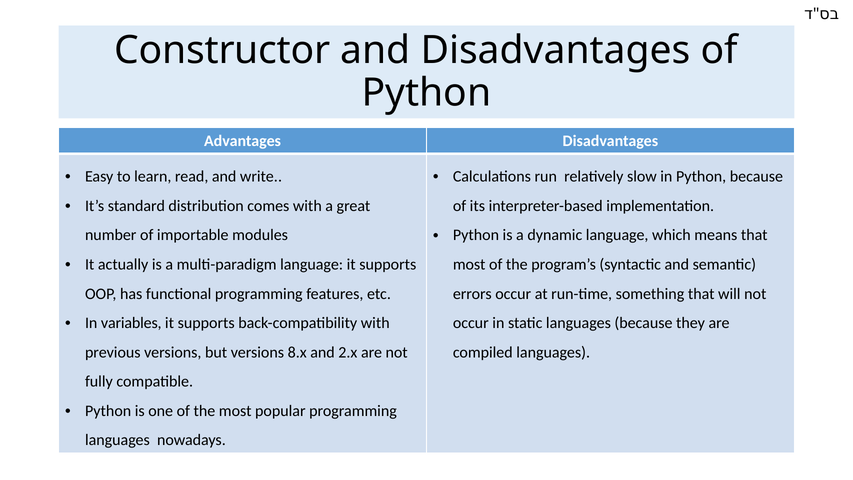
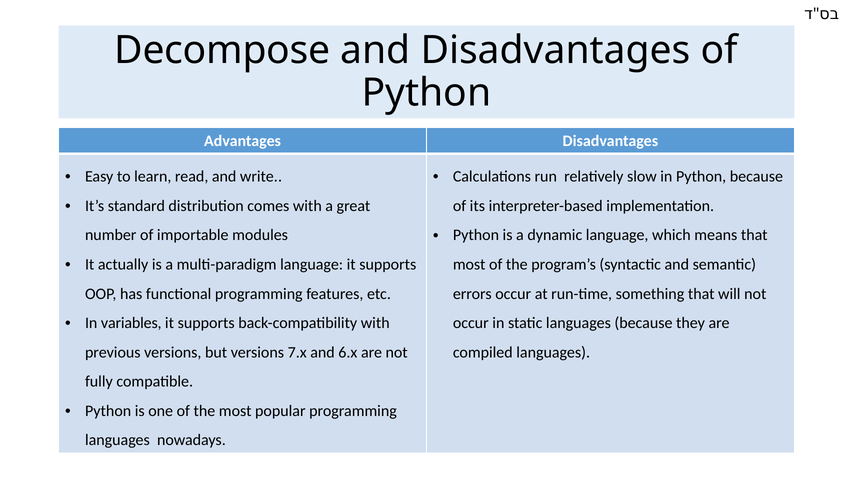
Constructor: Constructor -> Decompose
8.x: 8.x -> 7.x
2.x: 2.x -> 6.x
